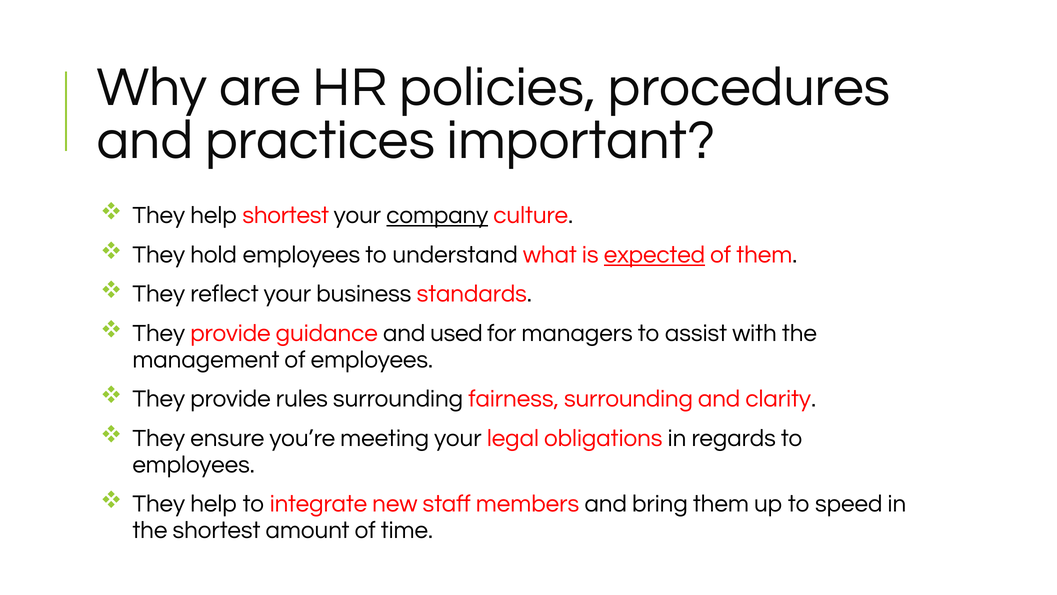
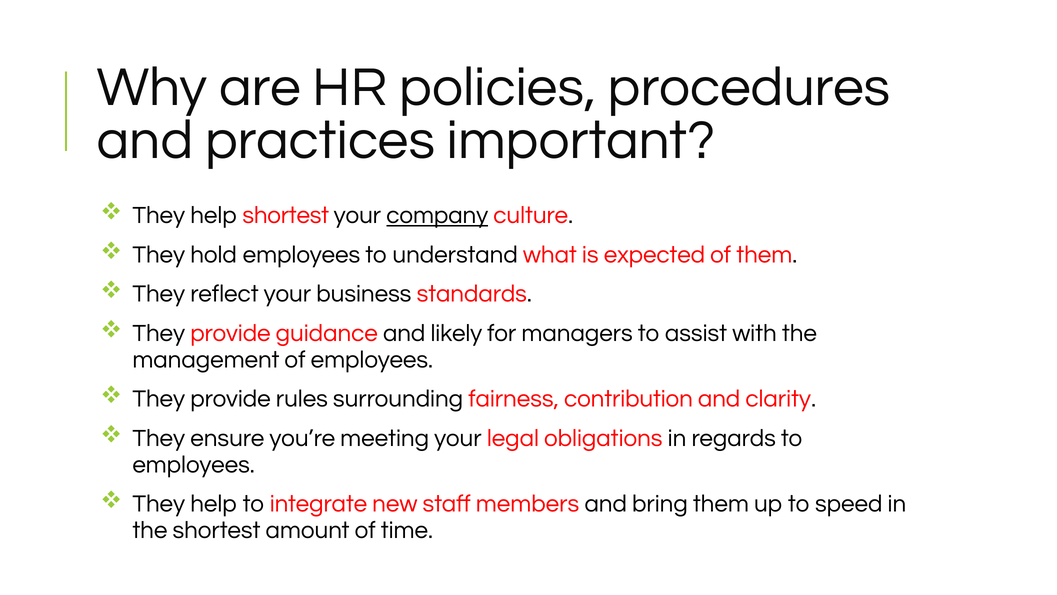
expected underline: present -> none
used: used -> likely
fairness surrounding: surrounding -> contribution
